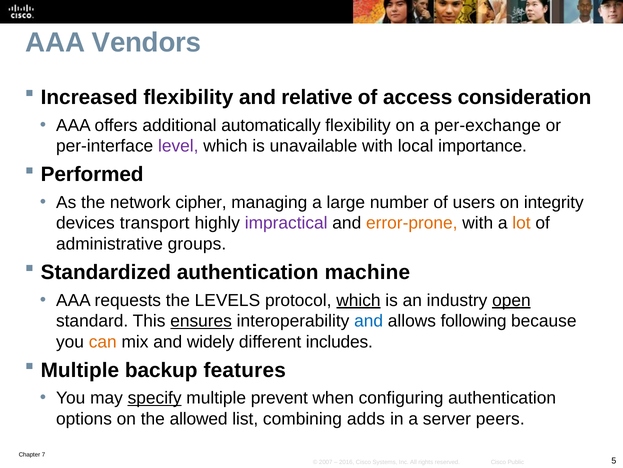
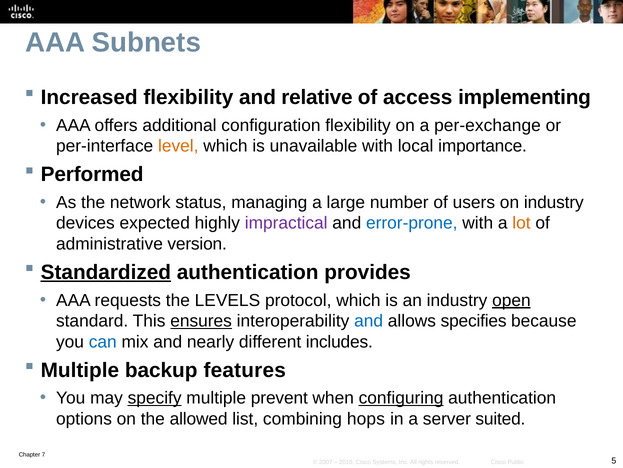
Vendors: Vendors -> Subnets
consideration: consideration -> implementing
automatically: automatically -> configuration
level colour: purple -> orange
cipher: cipher -> status
on integrity: integrity -> industry
transport: transport -> expected
error-prone colour: orange -> blue
groups: groups -> version
Standardized underline: none -> present
machine: machine -> provides
which at (358, 300) underline: present -> none
following: following -> specifies
can colour: orange -> blue
widely: widely -> nearly
configuring underline: none -> present
adds: adds -> hops
peers: peers -> suited
